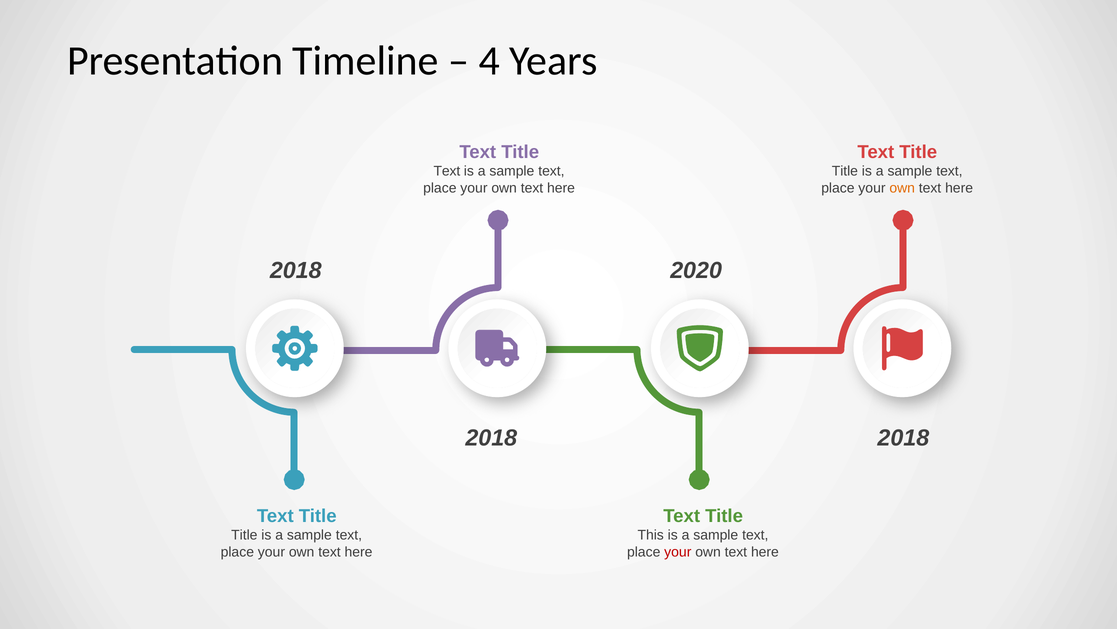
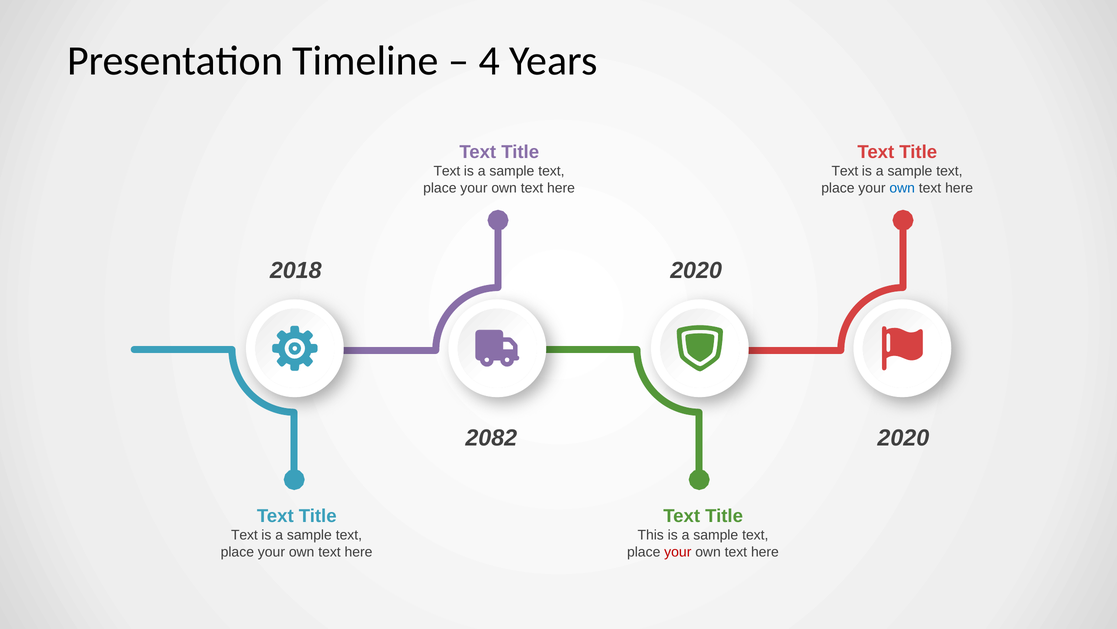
Title at (845, 171): Title -> Text
own at (902, 188) colour: orange -> blue
2018 at (491, 438): 2018 -> 2082
2018 at (903, 438): 2018 -> 2020
Title at (244, 535): Title -> Text
